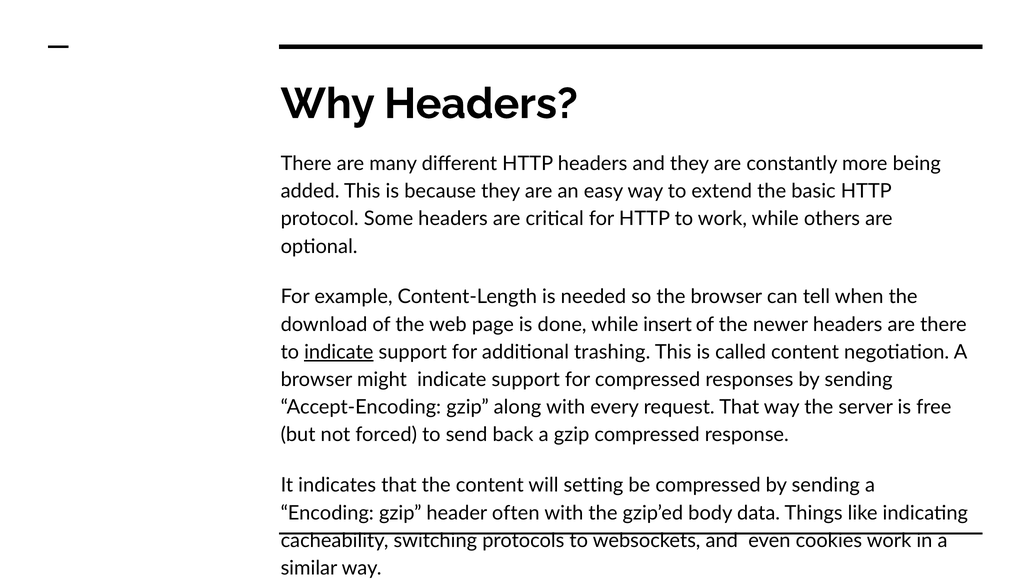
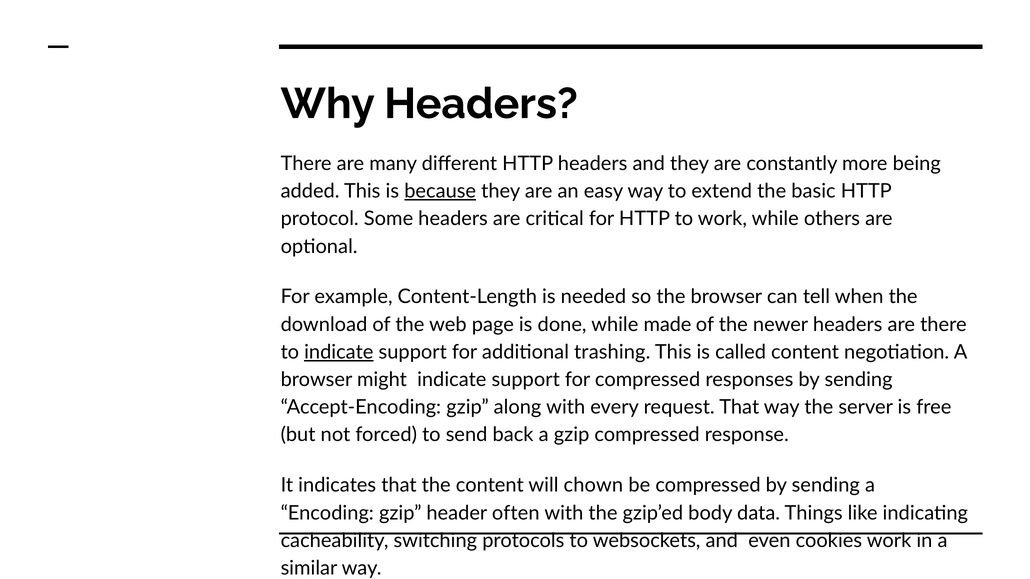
because underline: none -> present
insert: insert -> made
setting: setting -> chown
